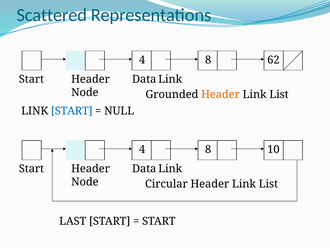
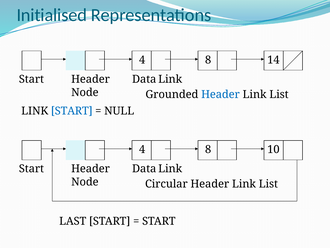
Scattered: Scattered -> Initialised
62: 62 -> 14
Header at (220, 94) colour: orange -> blue
